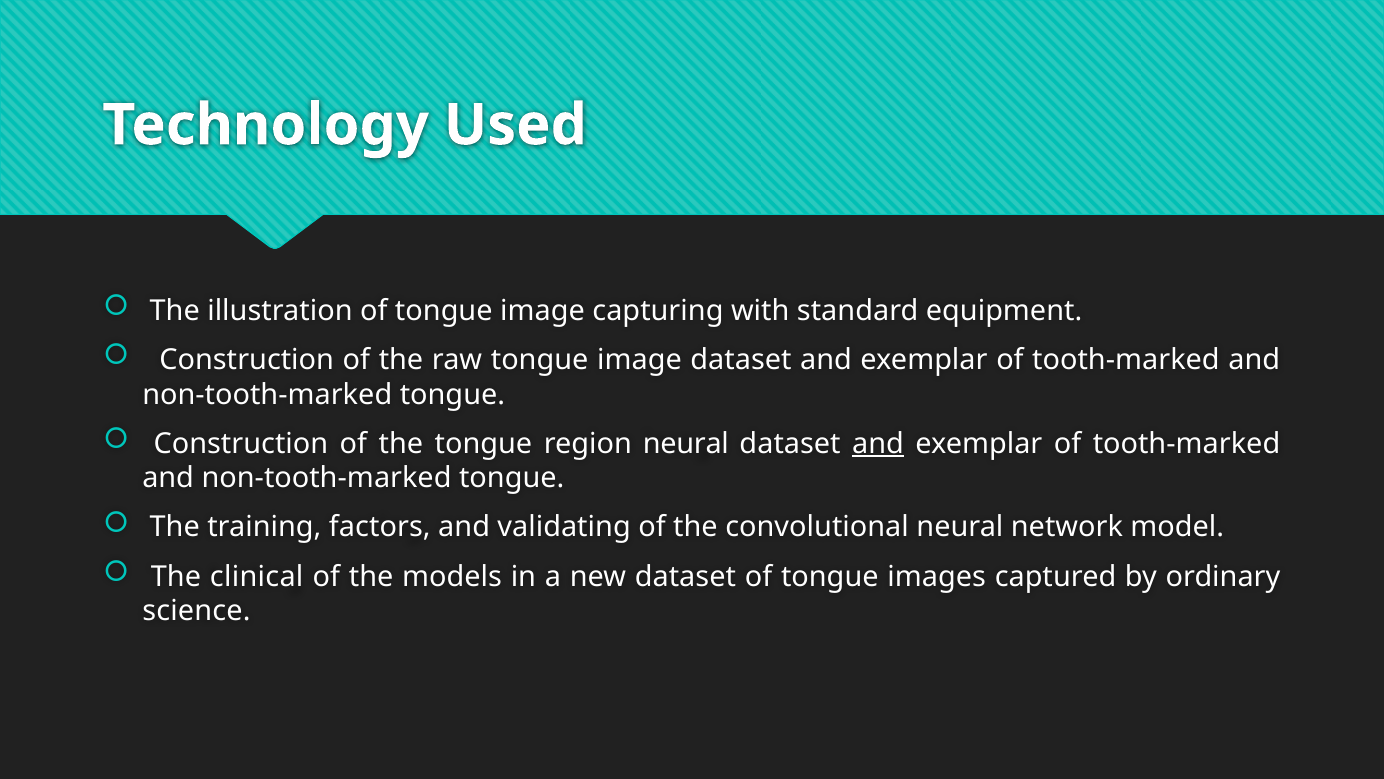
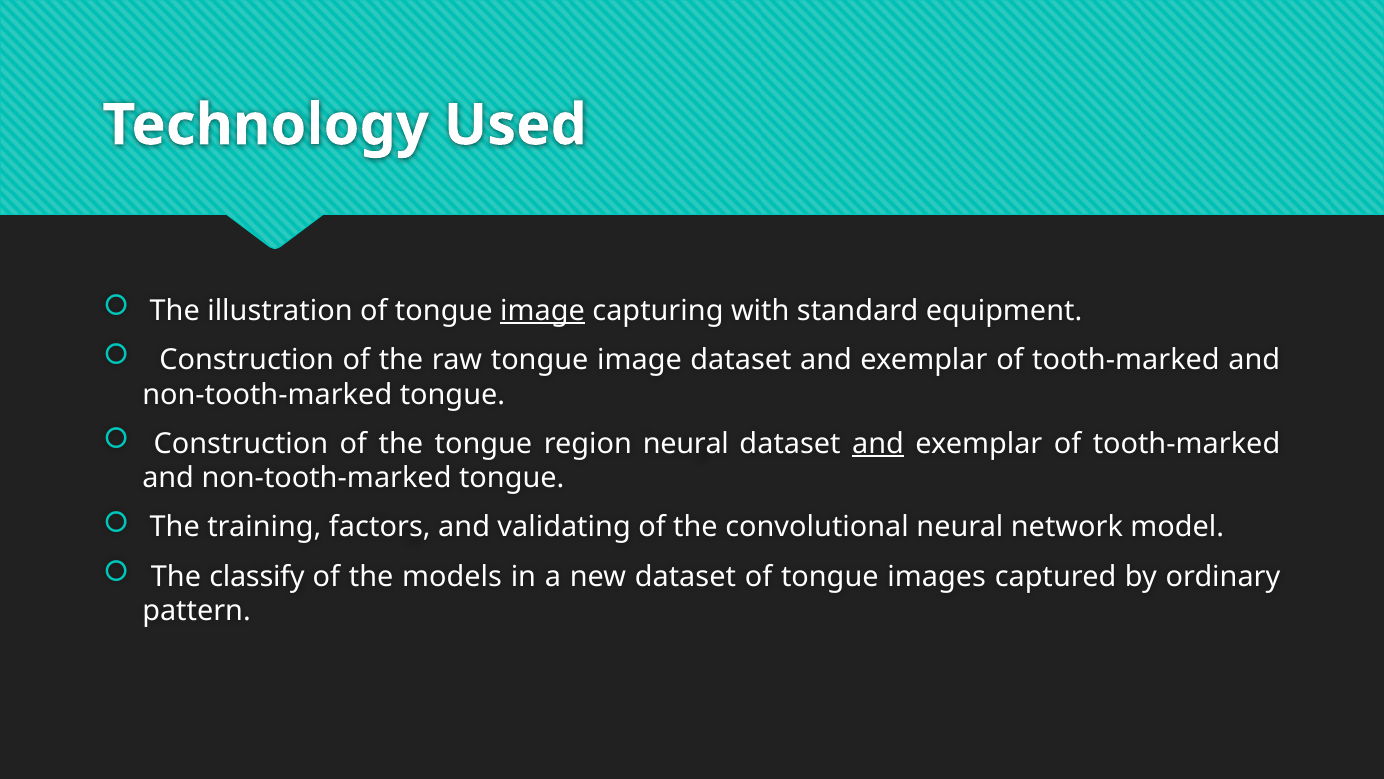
image at (543, 311) underline: none -> present
clinical: clinical -> classify
science: science -> pattern
